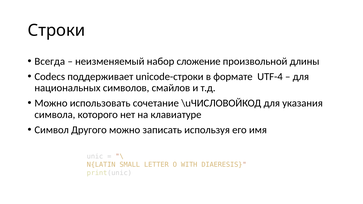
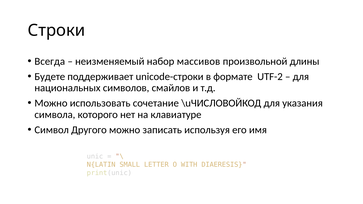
сложение: сложение -> массивов
Codecs: Codecs -> Будете
UTF-4: UTF-4 -> UTF-2
